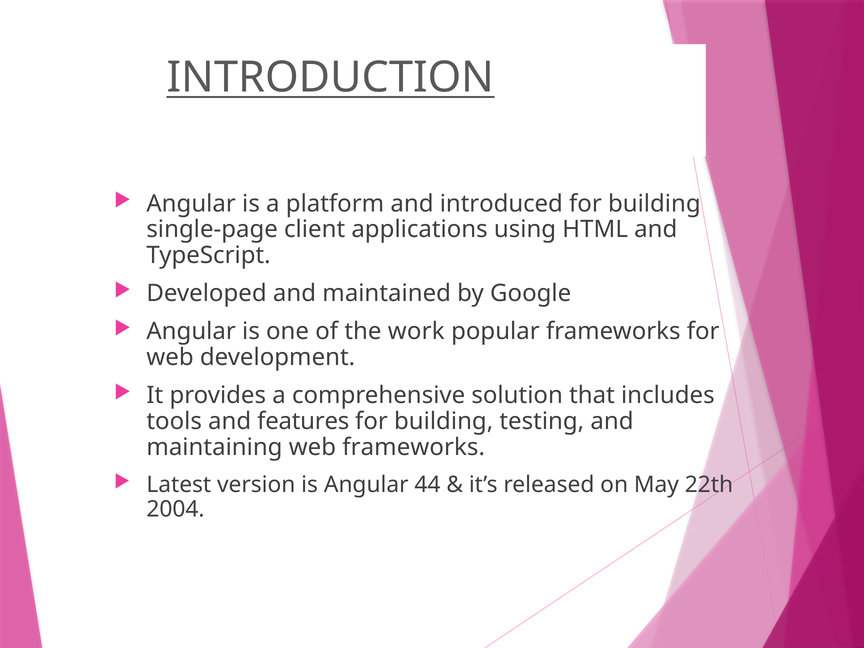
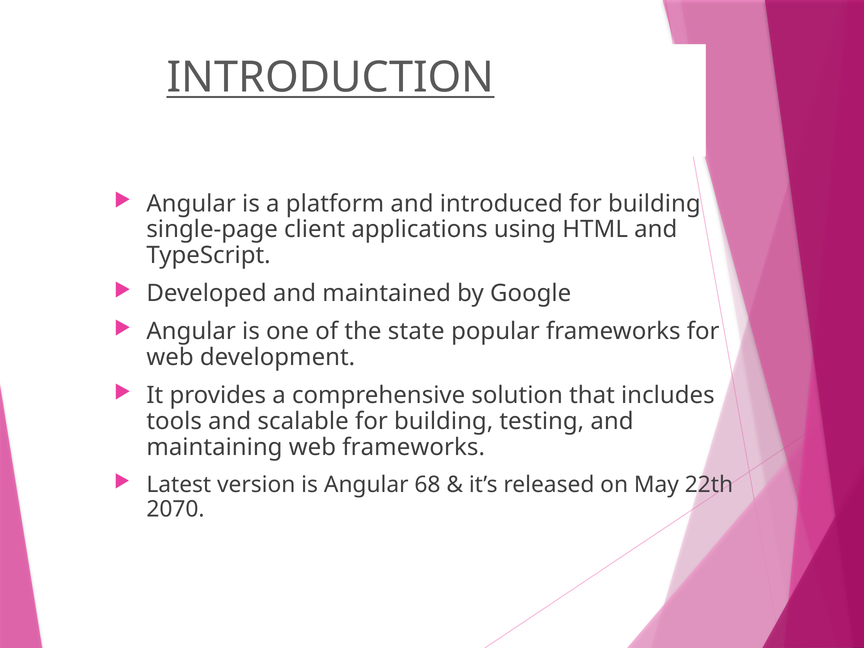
work: work -> state
features: features -> scalable
44: 44 -> 68
2004: 2004 -> 2070
